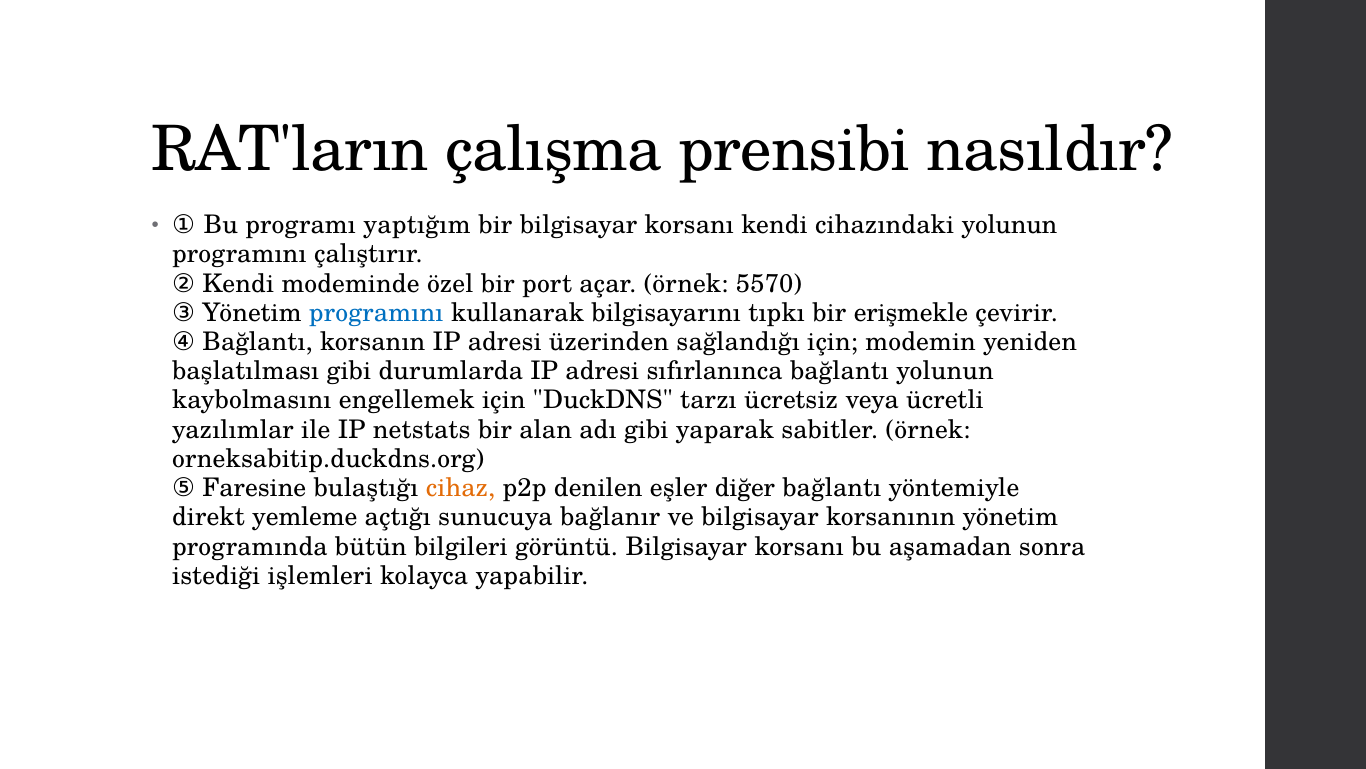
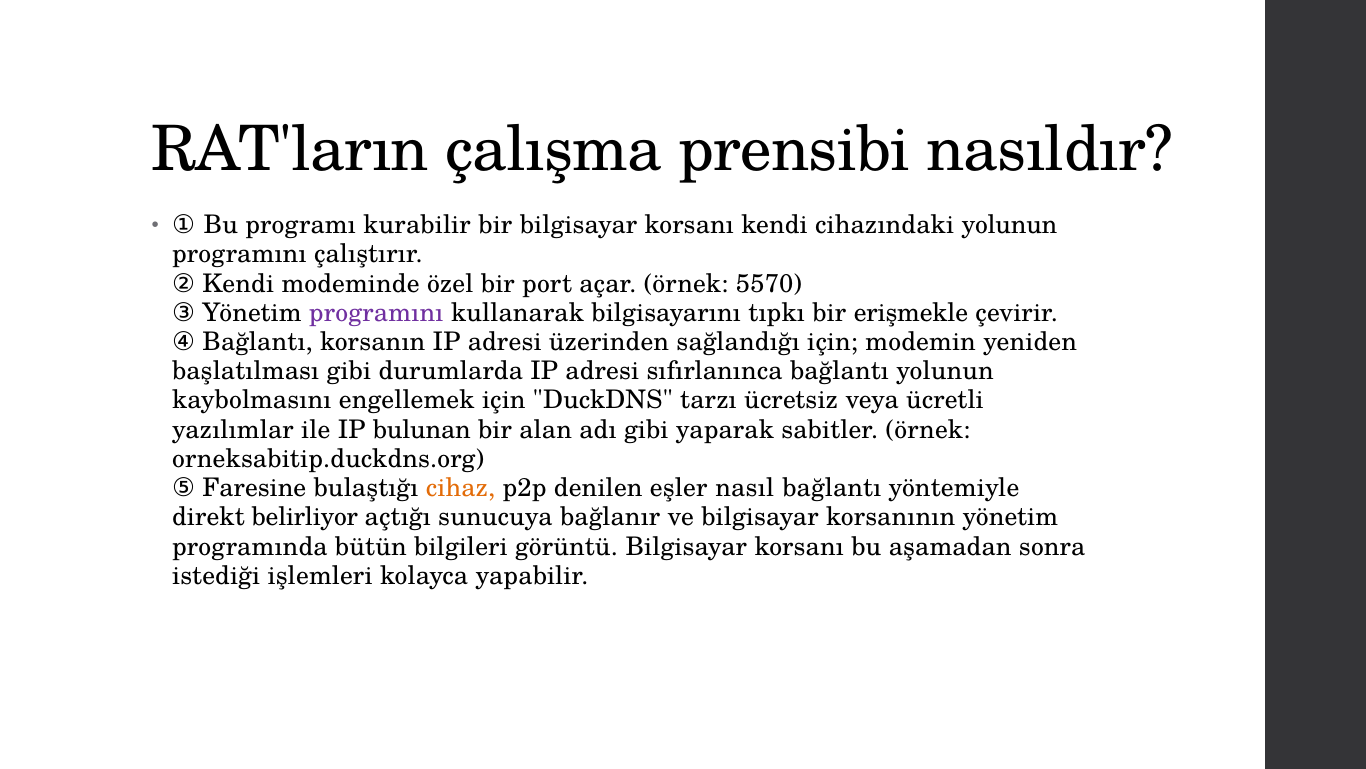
yaptığım: yaptığım -> kurabilir
programını at (376, 313) colour: blue -> purple
netstats: netstats -> bulunan
diğer: diğer -> nasıl
yemleme: yemleme -> belirliyor
